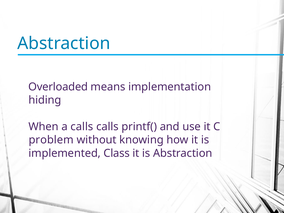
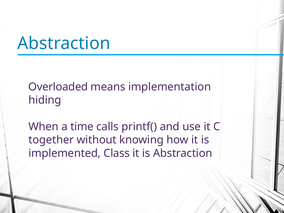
a calls: calls -> time
problem: problem -> together
